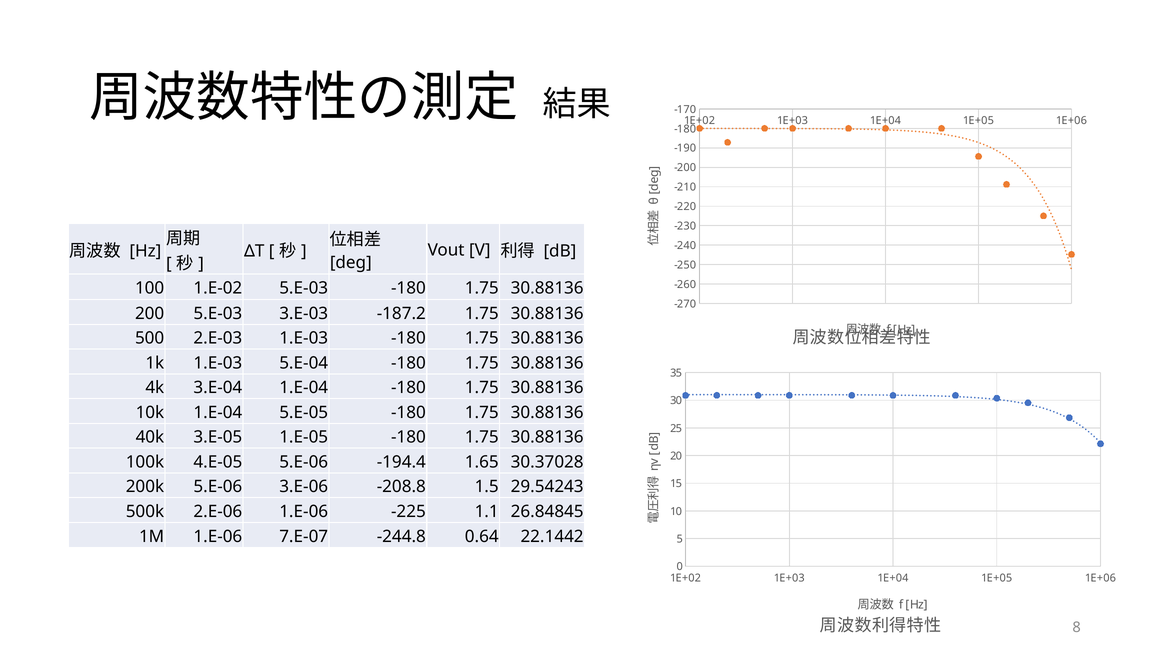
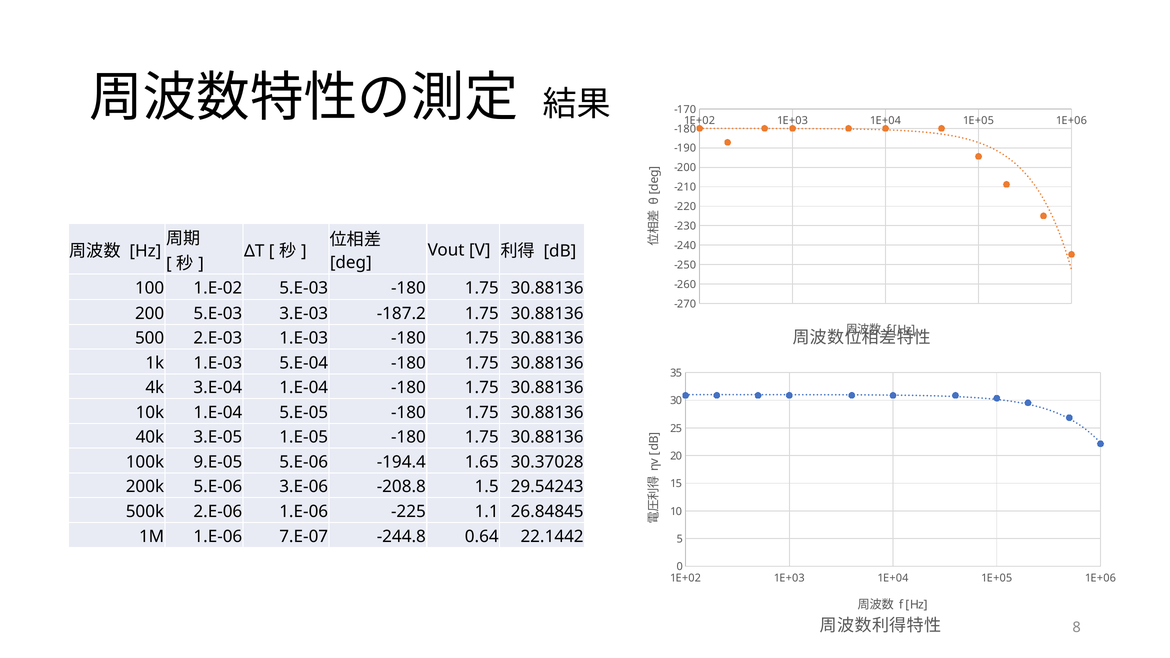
4.E-05: 4.E-05 -> 9.E-05
